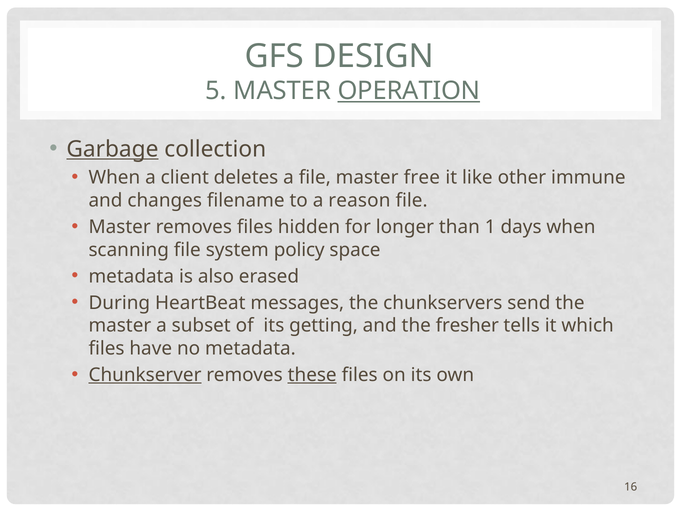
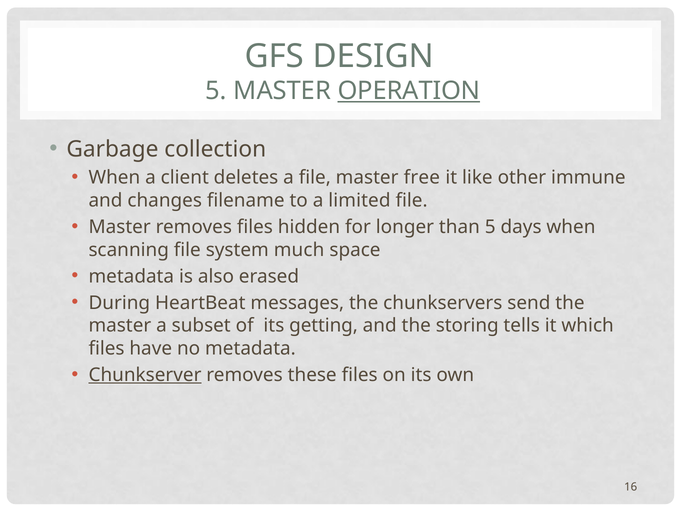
Garbage underline: present -> none
reason: reason -> limited
than 1: 1 -> 5
policy: policy -> much
fresher: fresher -> storing
these underline: present -> none
